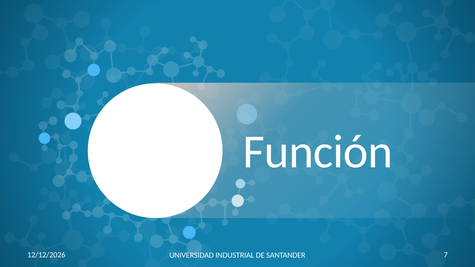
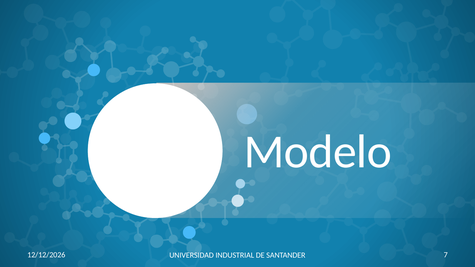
Función: Función -> Modelo
